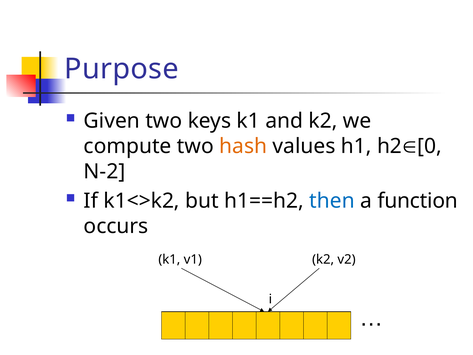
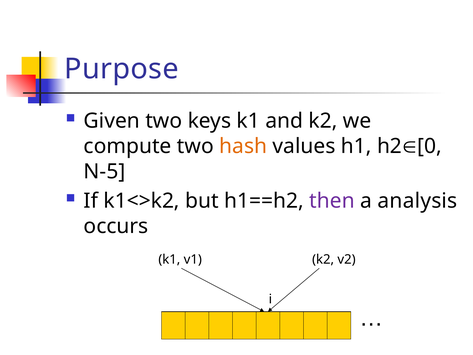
N-2: N-2 -> N-5
then colour: blue -> purple
function: function -> analysis
